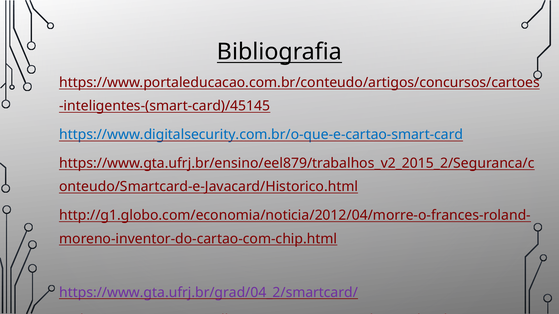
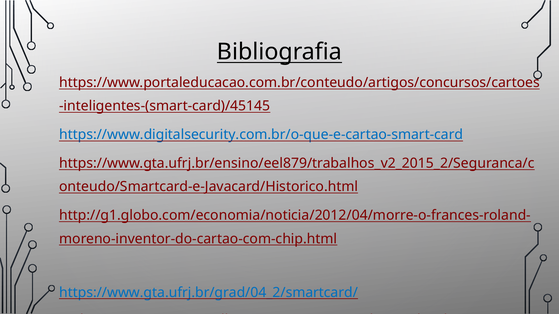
https://www.gta.ufrj.br/grad/04_2/smartcard/ colour: purple -> blue
